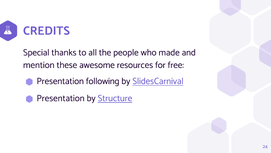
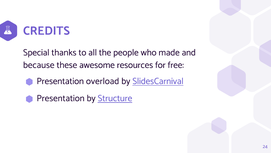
mention: mention -> because
following: following -> overload
